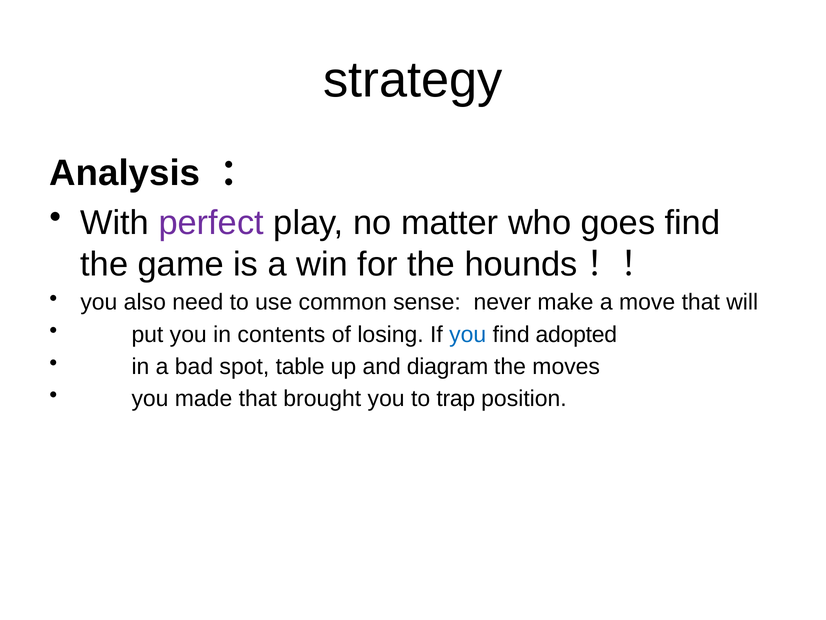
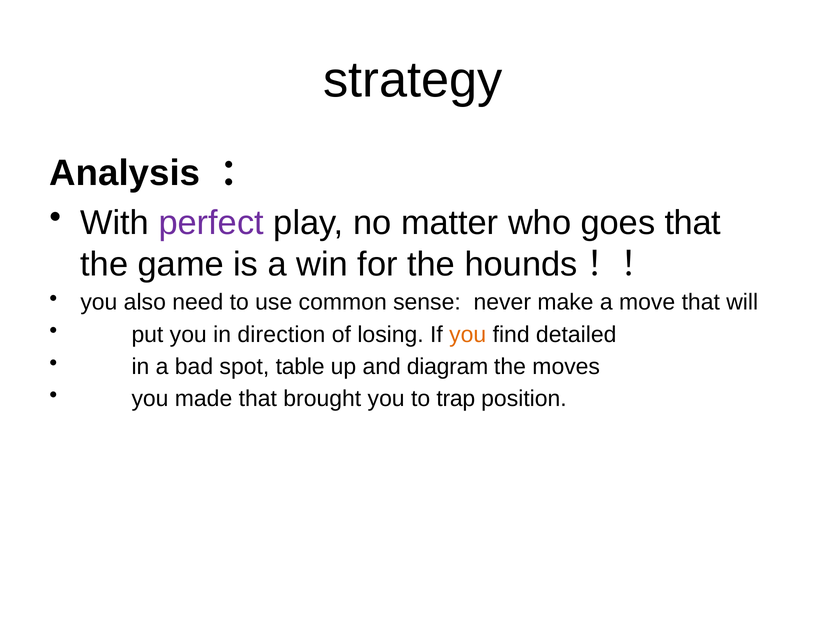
goes find: find -> that
contents: contents -> direction
you at (468, 334) colour: blue -> orange
adopted: adopted -> detailed
